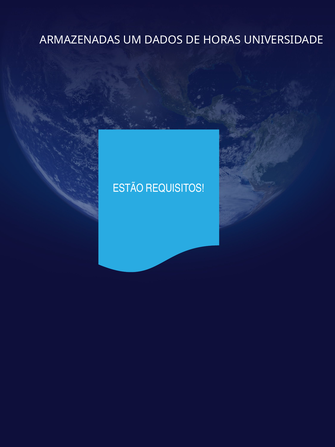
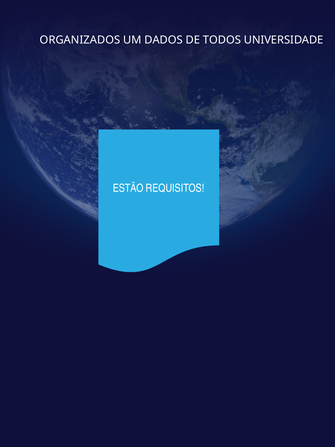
ARMAZENADAS: ARMAZENADAS -> ORGANIZADOS
HORAS: HORAS -> TODOS
